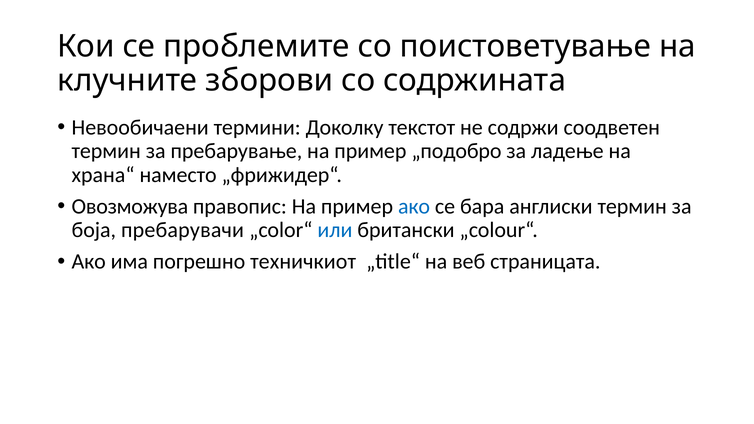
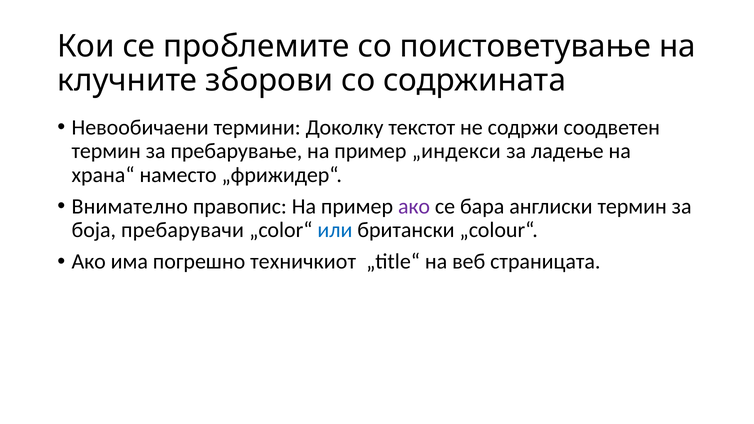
„подобро: „подобро -> „индекси
Овозможува: Овозможува -> Внимателно
ако at (414, 206) colour: blue -> purple
